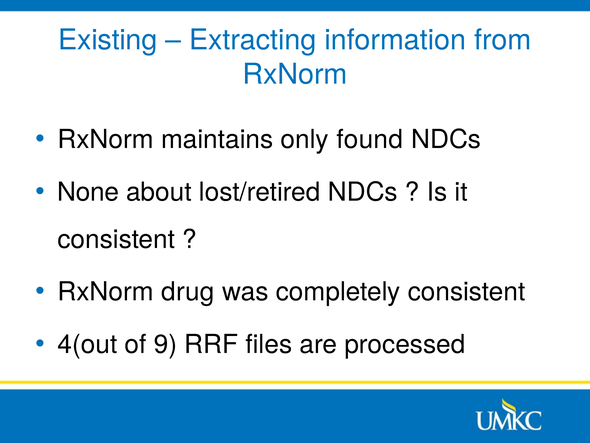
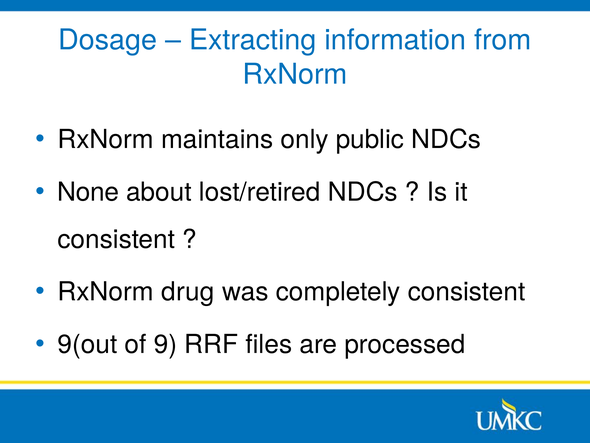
Existing: Existing -> Dosage
found: found -> public
4(out: 4(out -> 9(out
